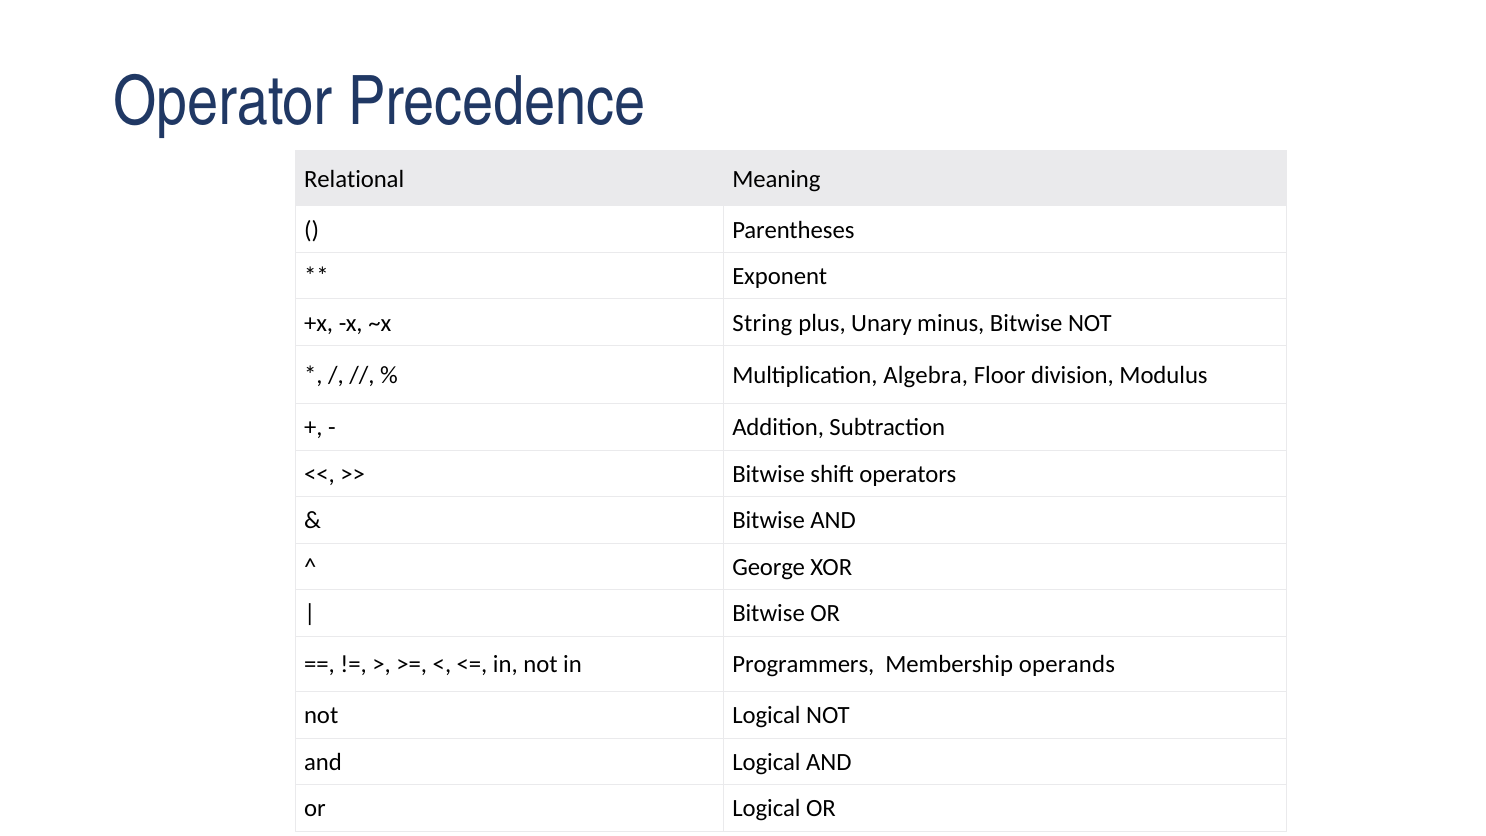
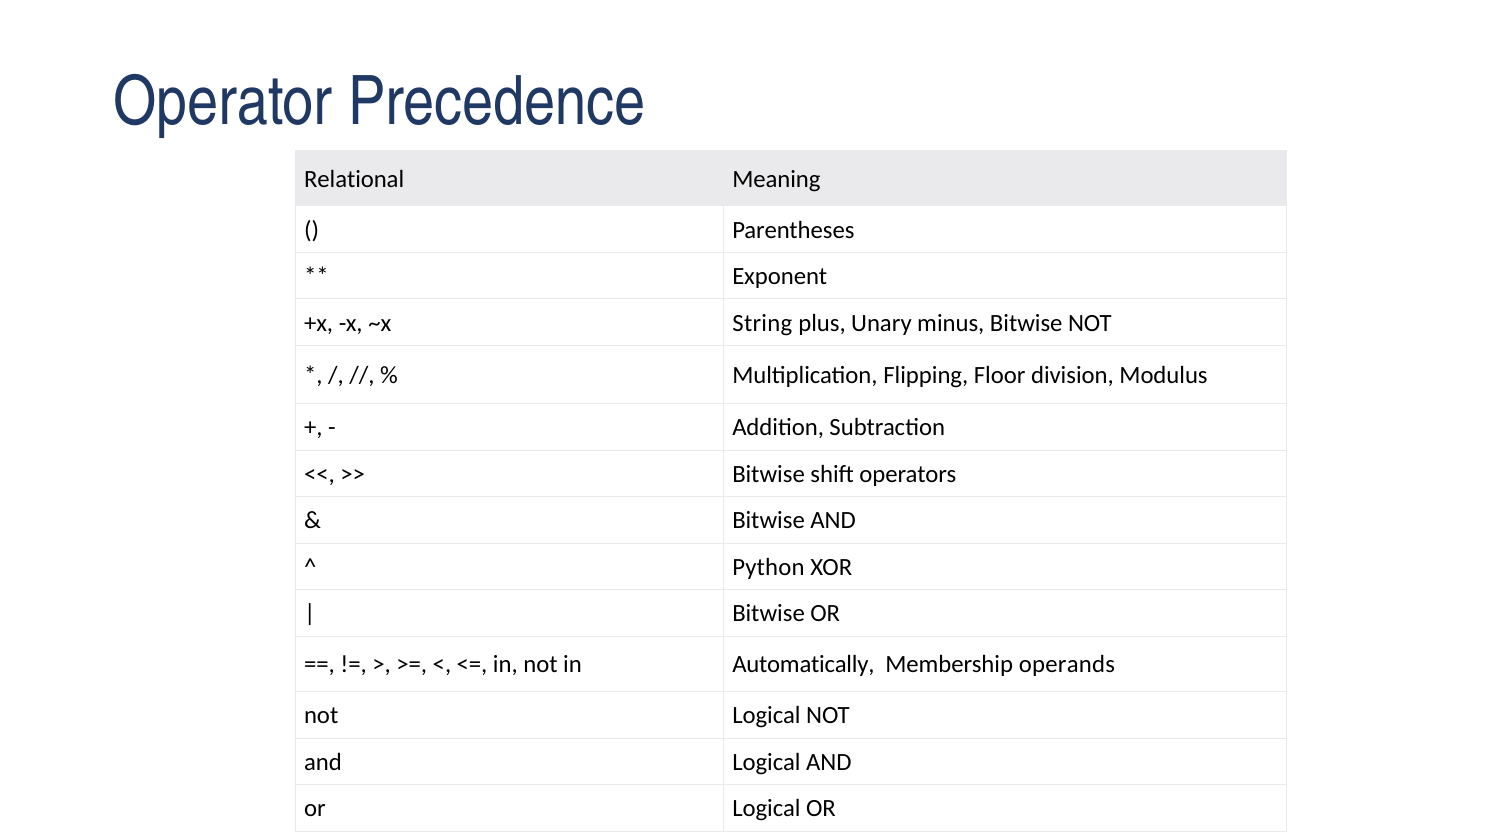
Algebra: Algebra -> Flipping
George: George -> Python
Programmers: Programmers -> Automatically
